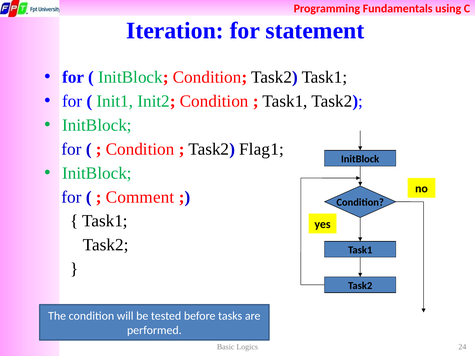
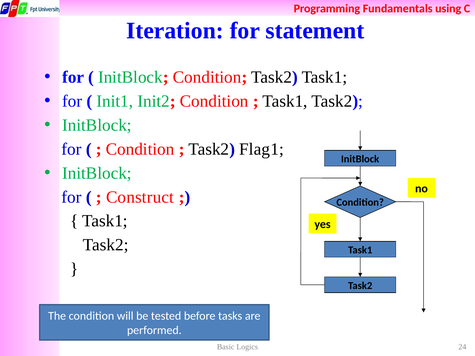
Comment: Comment -> Construct
